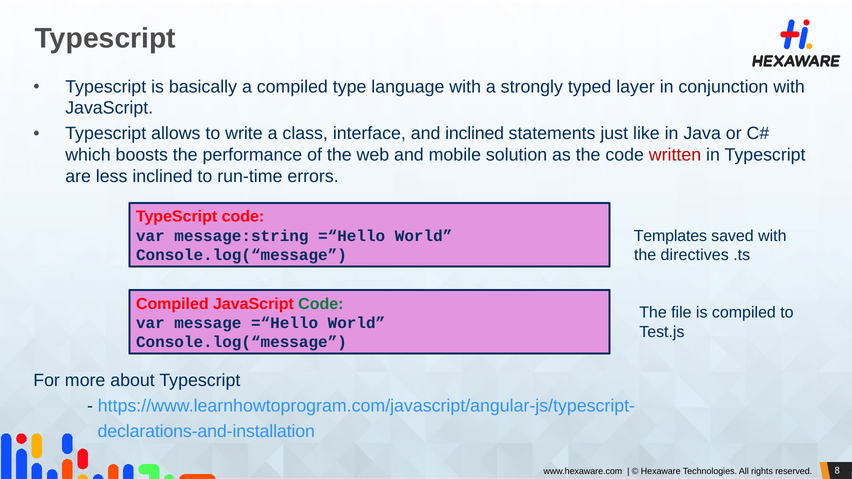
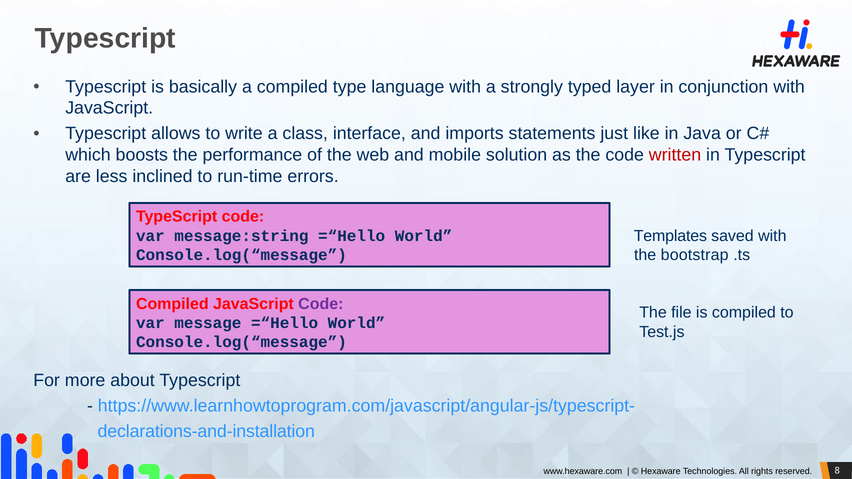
and inclined: inclined -> imports
directives: directives -> bootstrap
Code at (321, 304) colour: green -> purple
